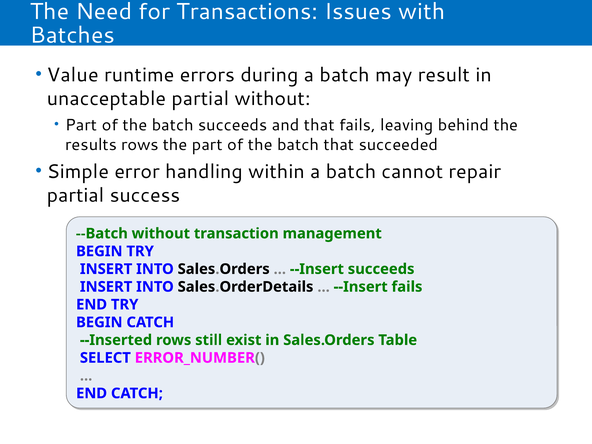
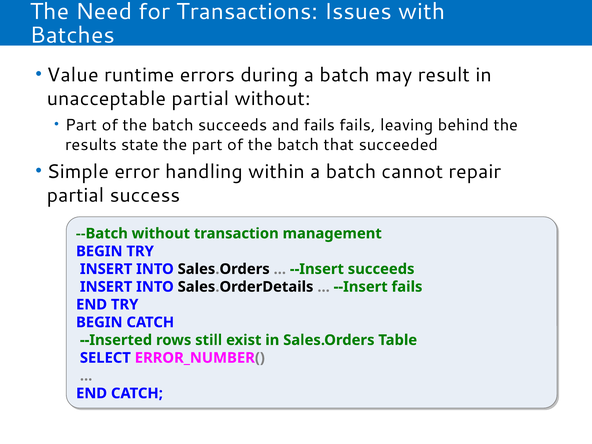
and that: that -> fails
results rows: rows -> state
